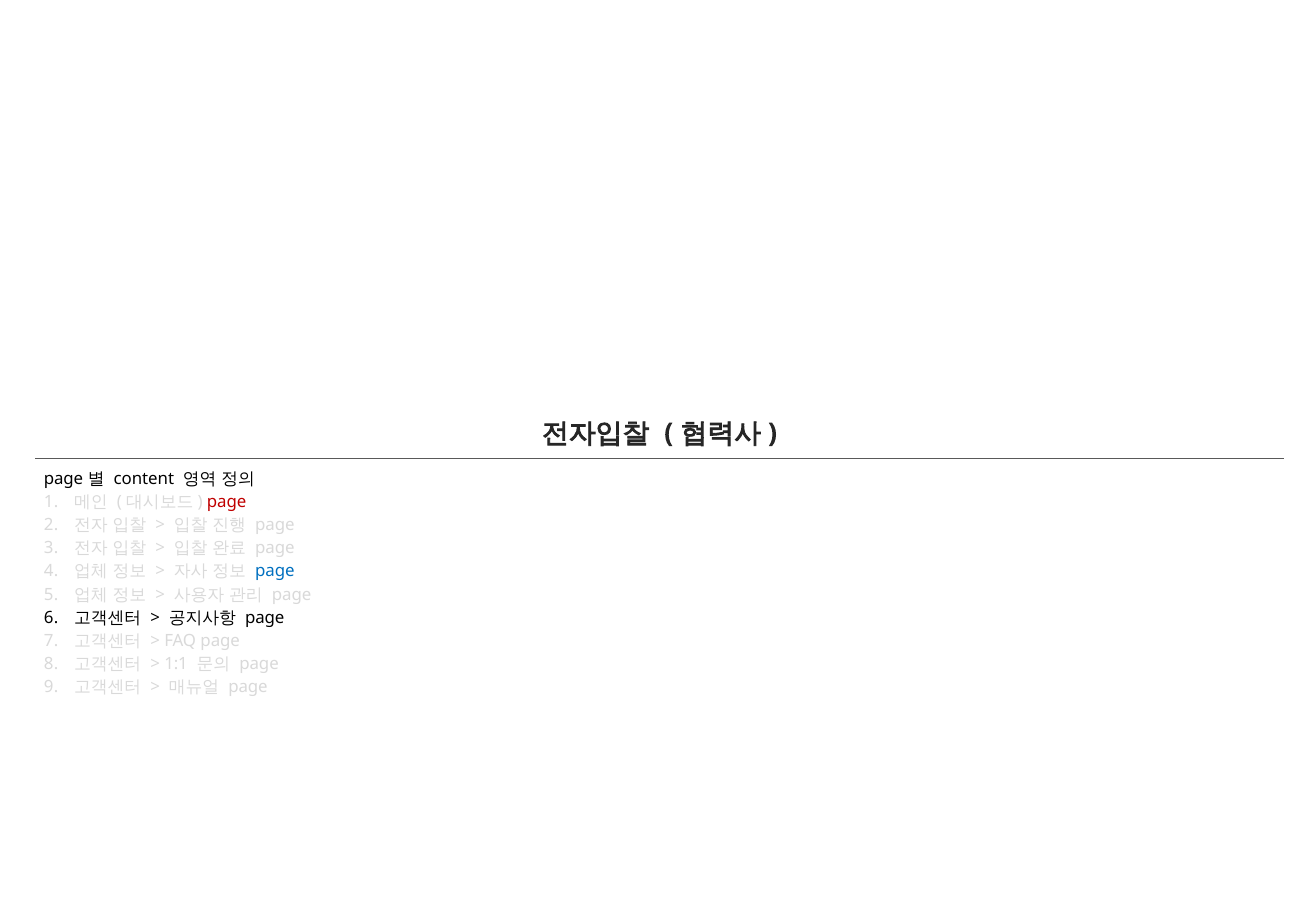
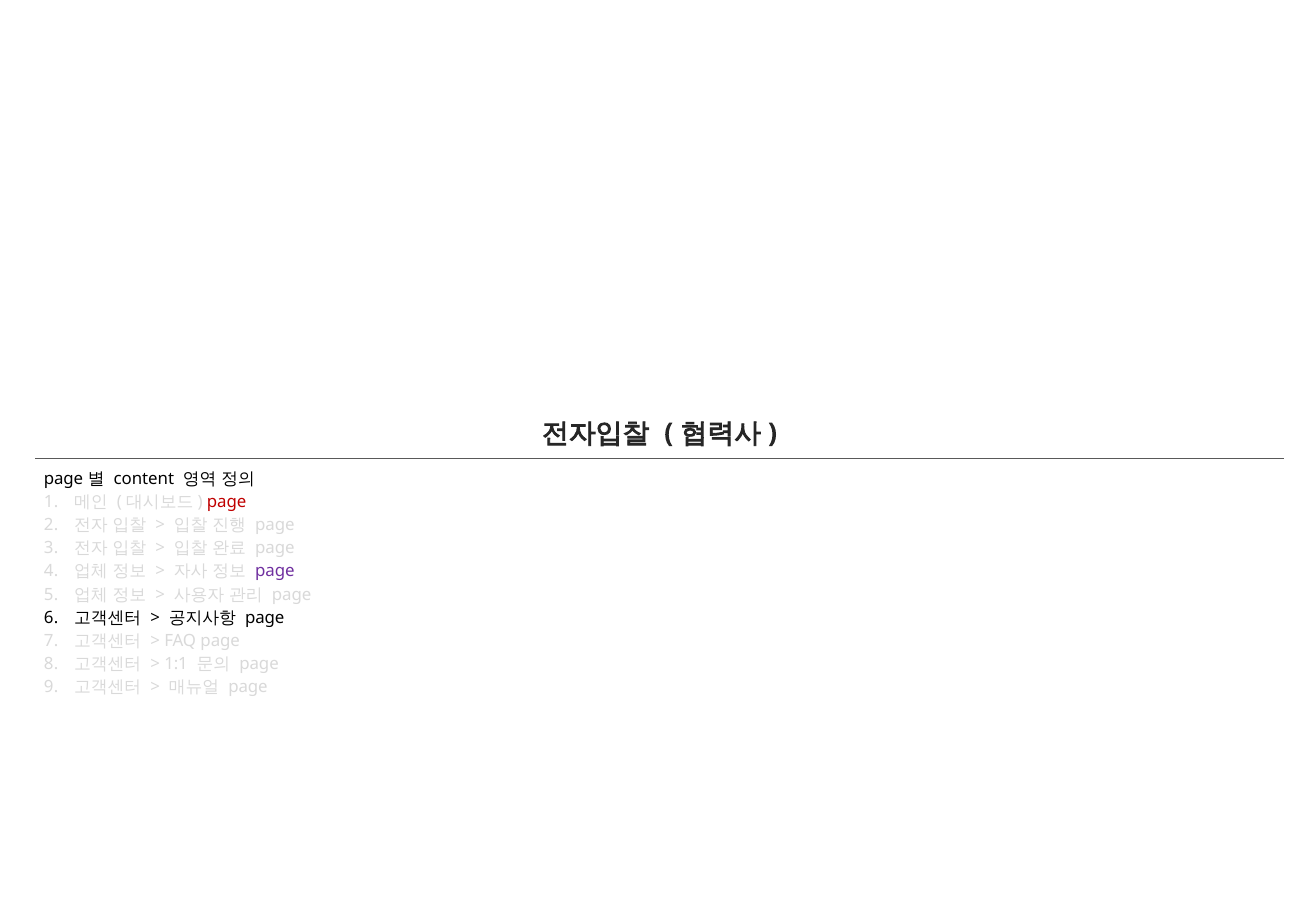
page at (275, 571) colour: blue -> purple
